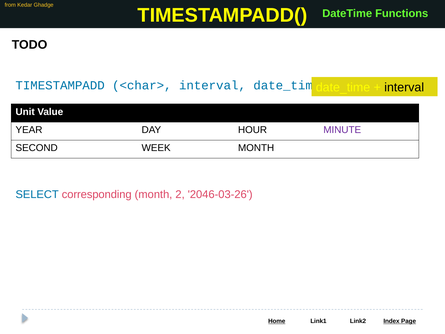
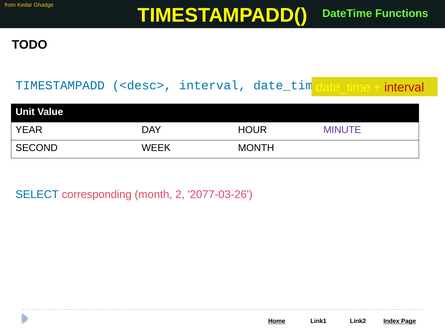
<char>: <char> -> <desc>
interval at (404, 87) colour: black -> red
2046-03-26: 2046-03-26 -> 2077-03-26
